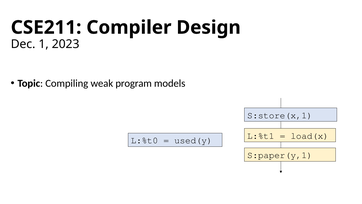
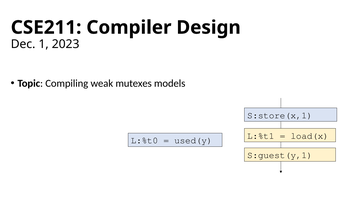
program: program -> mutexes
S:paper(y,1: S:paper(y,1 -> S:guest(y,1
